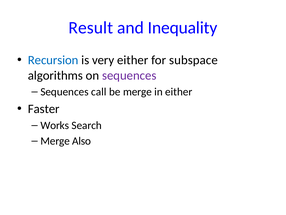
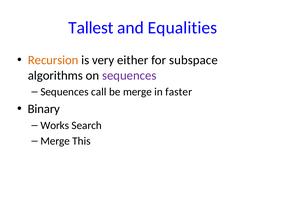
Result: Result -> Tallest
Inequality: Inequality -> Equalities
Recursion colour: blue -> orange
in either: either -> faster
Faster: Faster -> Binary
Also: Also -> This
